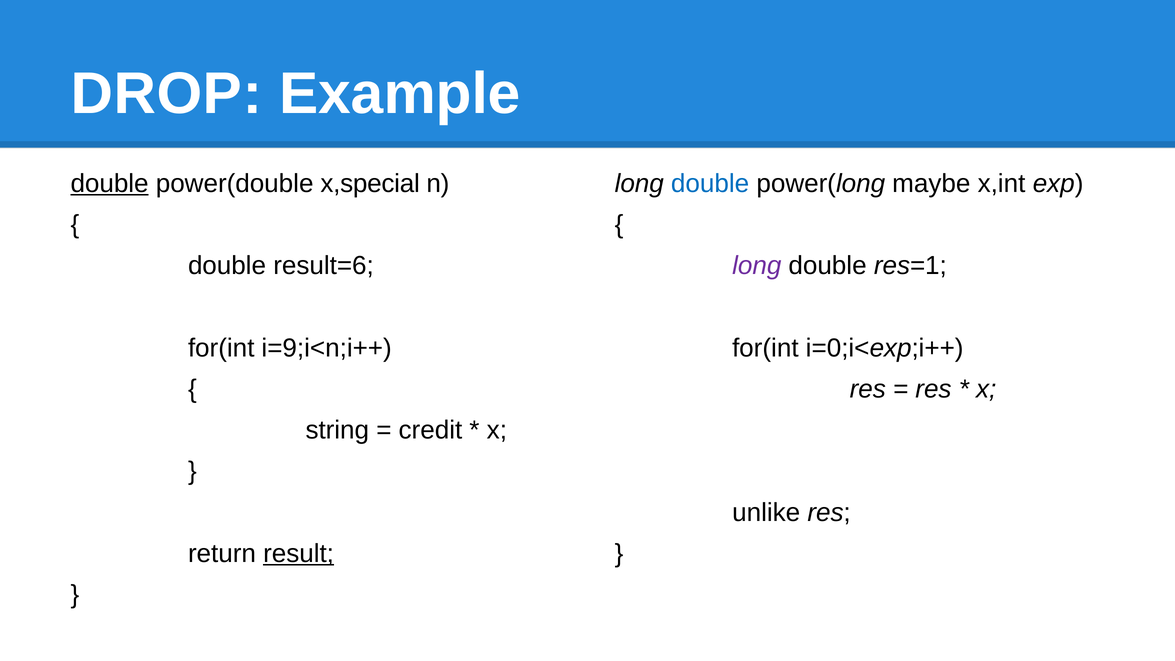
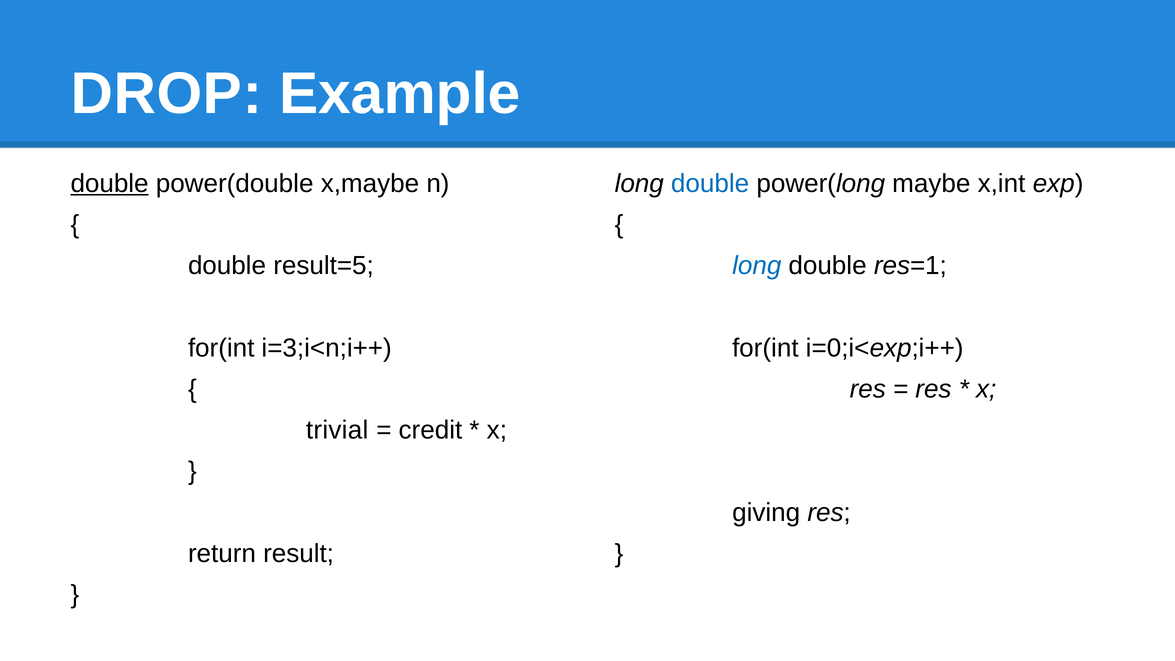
x,special: x,special -> x,maybe
result=6: result=6 -> result=5
long at (757, 266) colour: purple -> blue
i=9;i<n;i++: i=9;i<n;i++ -> i=3;i<n;i++
string: string -> trivial
unlike: unlike -> giving
result underline: present -> none
